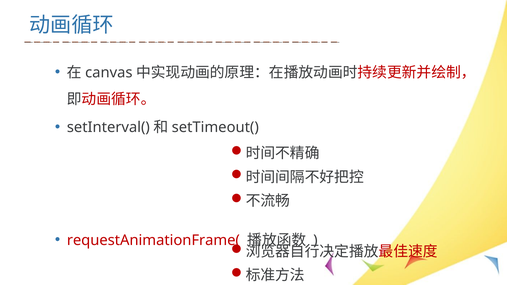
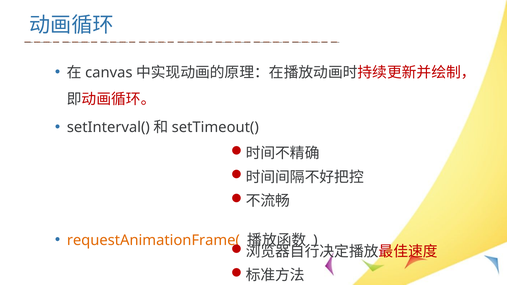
requestAnimationFrame( colour: red -> orange
